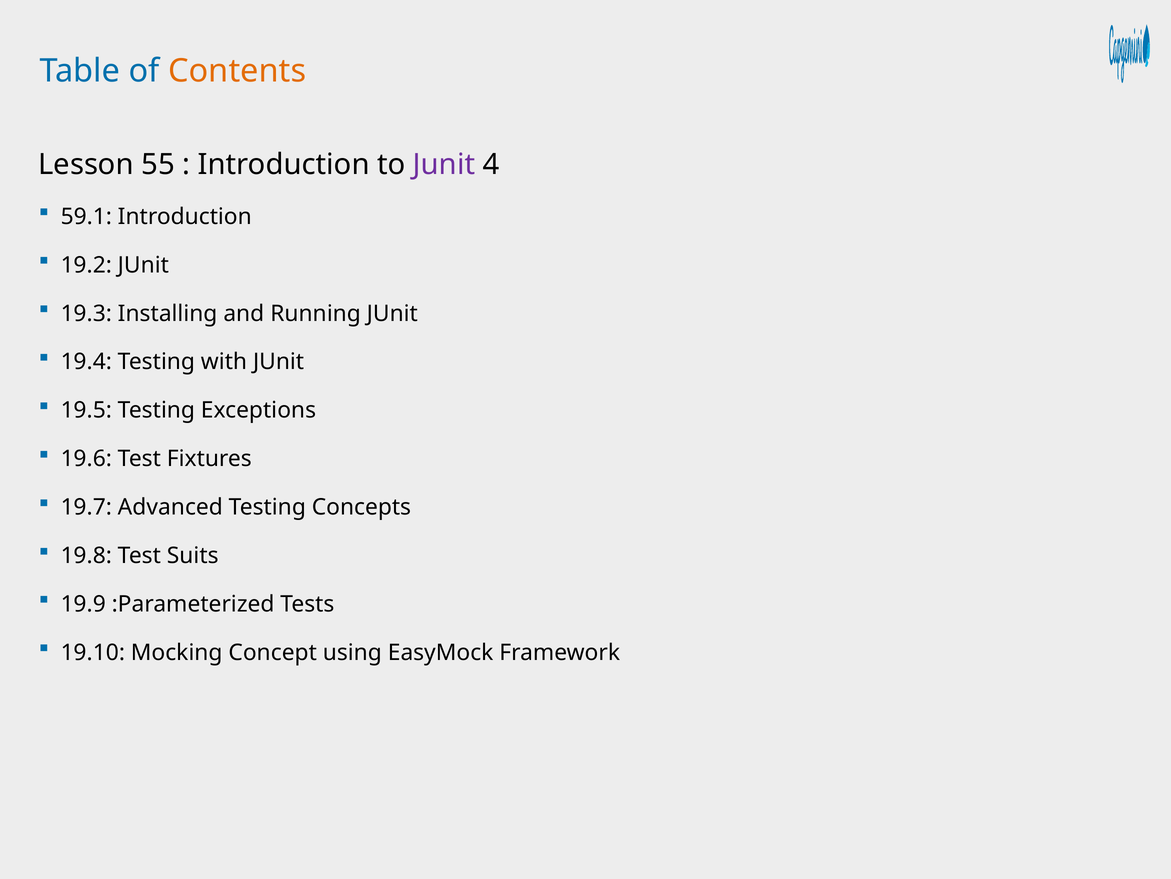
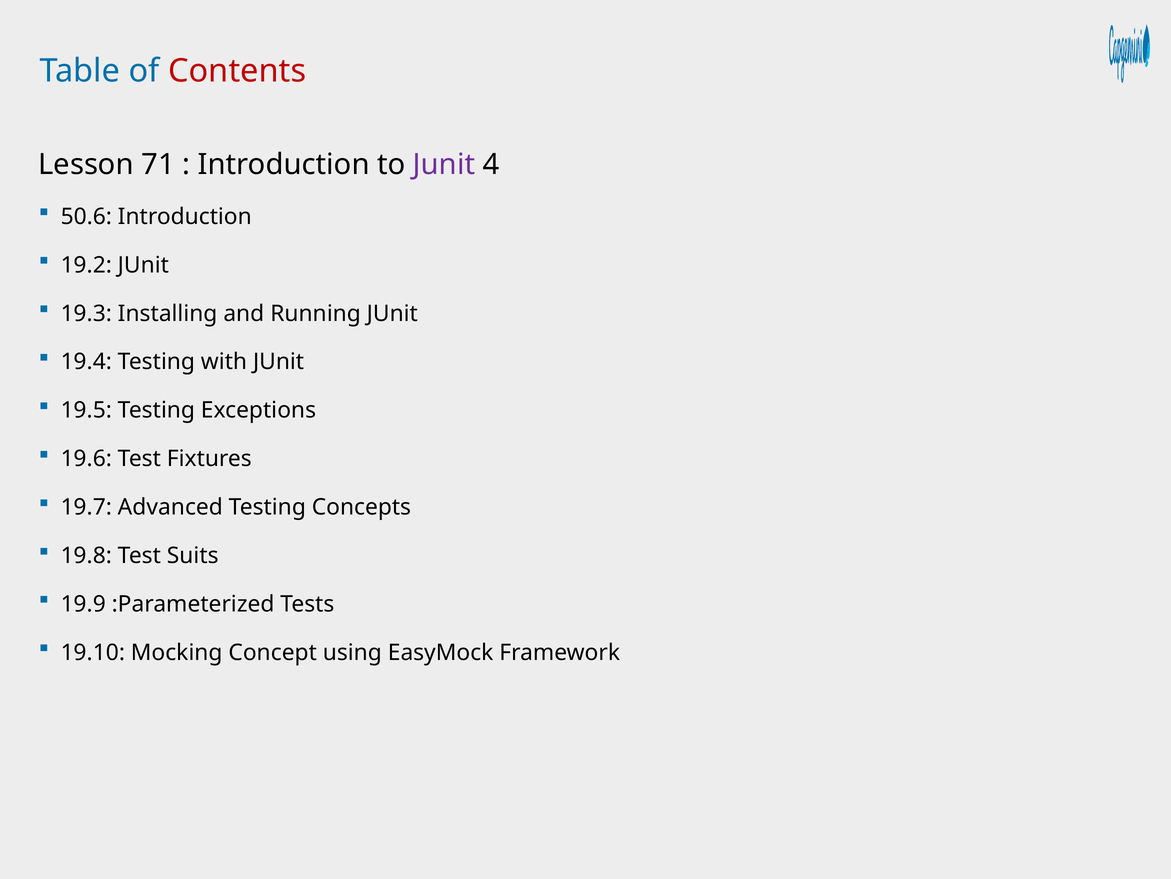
Contents colour: orange -> red
55: 55 -> 71
59.1: 59.1 -> 50.6
